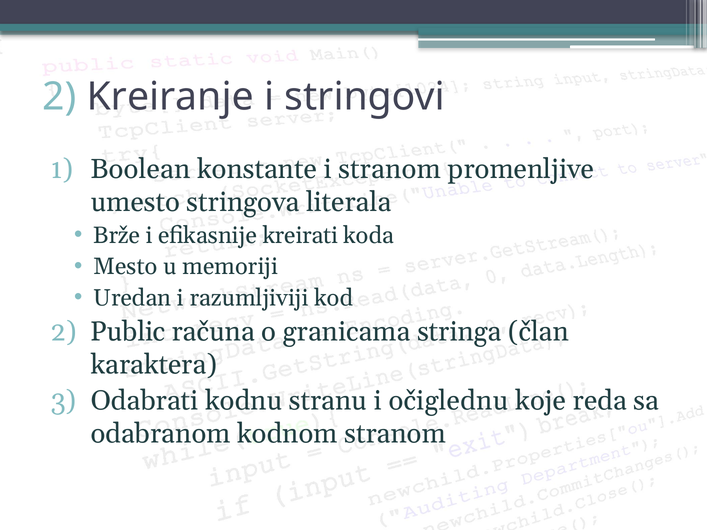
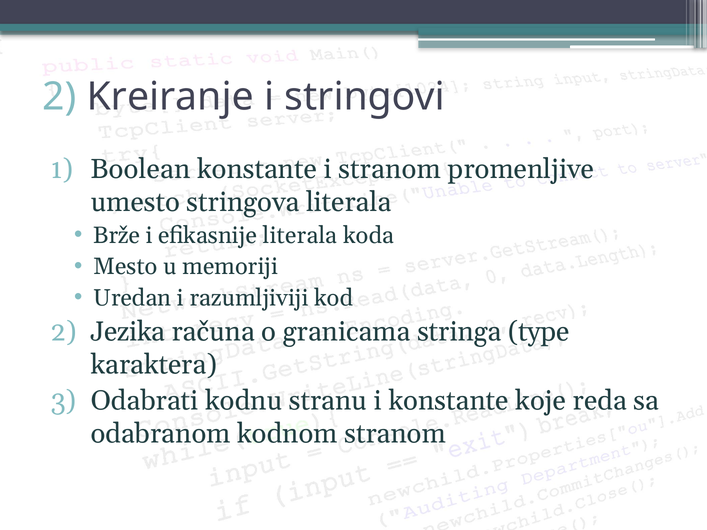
efikasnije kreirati: kreirati -> literala
Public: Public -> Jezika
član: član -> type
i očiglednu: očiglednu -> konstante
